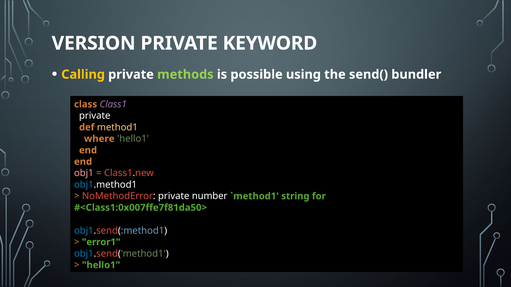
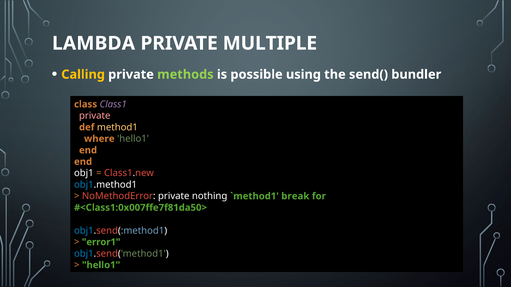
VERSION: VERSION -> LAMBDA
KEYWORD: KEYWORD -> MULTIPLE
private at (95, 116) colour: white -> pink
obj1 colour: pink -> white
number: number -> nothing
string: string -> break
